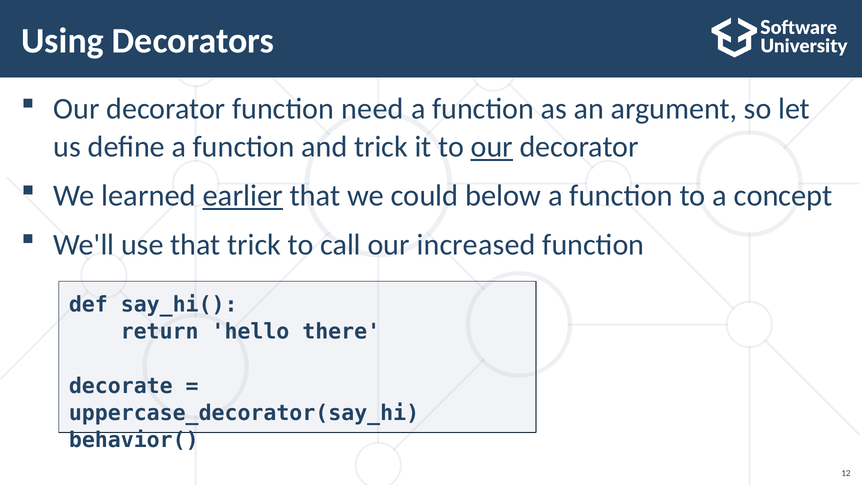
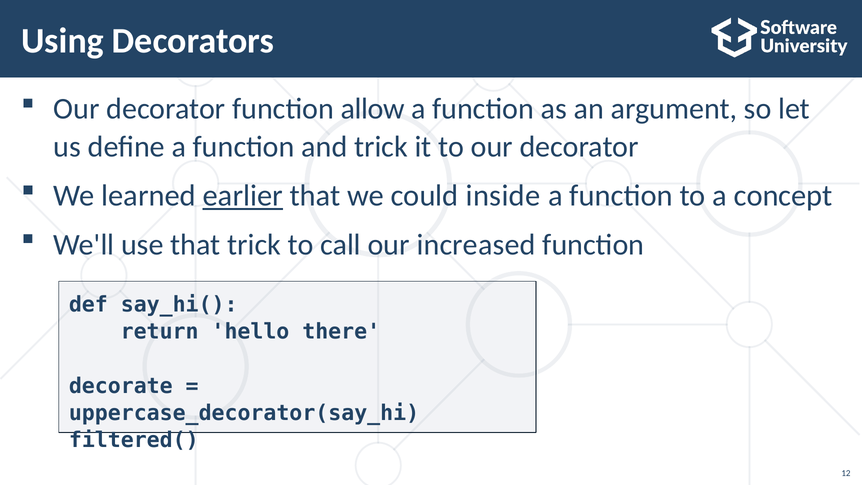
need: need -> allow
our at (492, 147) underline: present -> none
below: below -> inside
behavior(: behavior( -> filtered(
